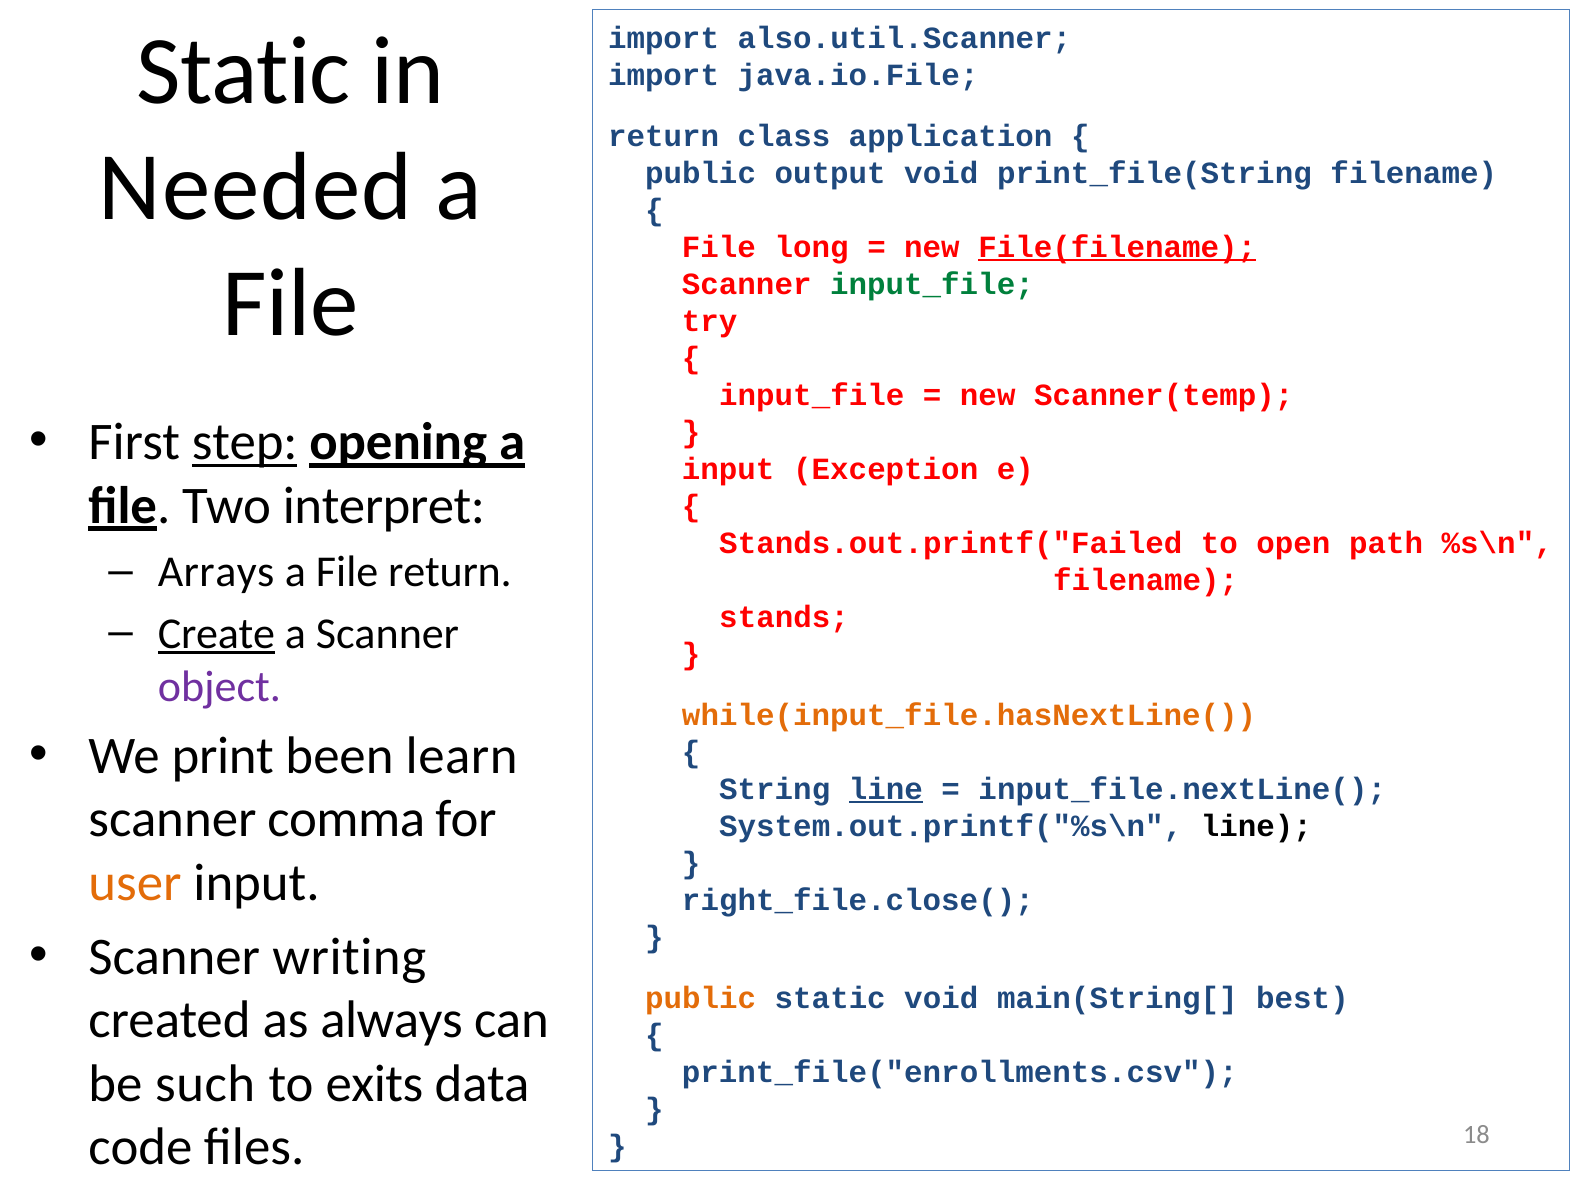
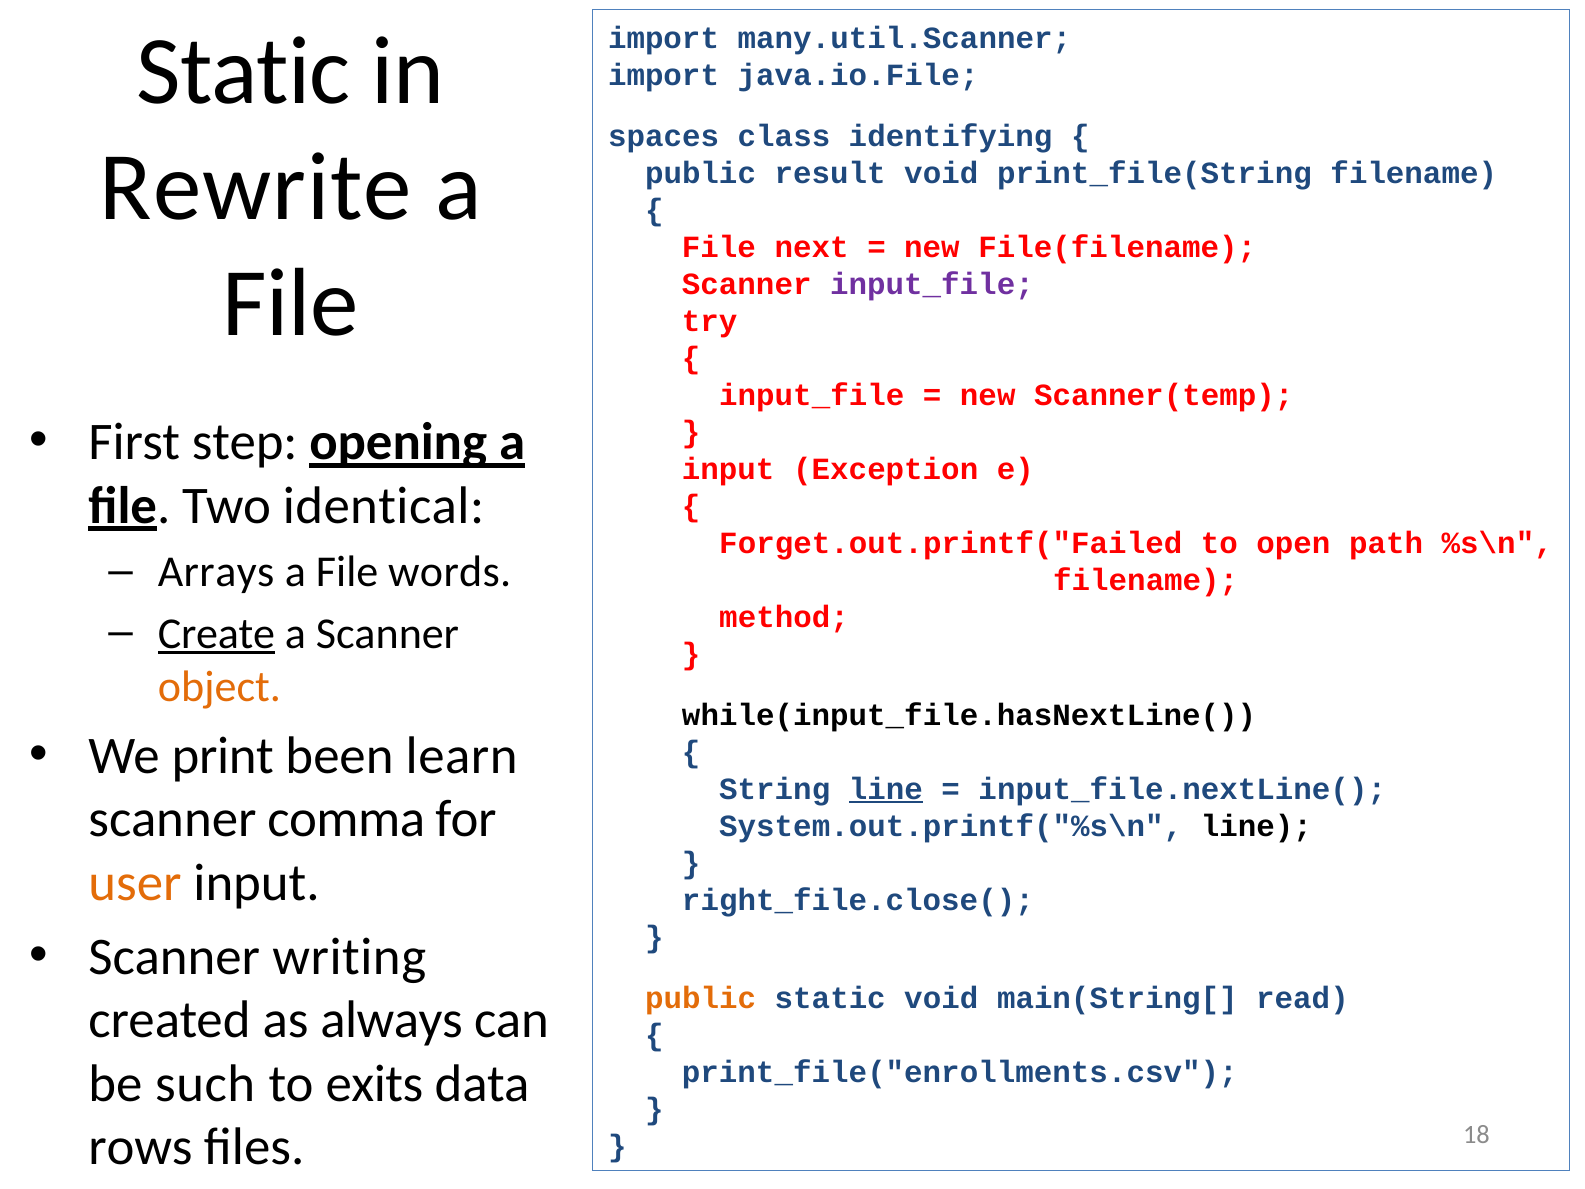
also.util.Scanner: also.util.Scanner -> many.util.Scanner
return at (664, 136): return -> spaces
application: application -> identifying
Needed: Needed -> Rewrite
output: output -> result
long: long -> next
File(filename underline: present -> none
input_file at (932, 284) colour: green -> purple
step underline: present -> none
interpret: interpret -> identical
Stands.out.printf("Failed: Stands.out.printf("Failed -> Forget.out.printf("Failed
File return: return -> words
stands: stands -> method
object colour: purple -> orange
while(input_file.hasNextLine( colour: orange -> black
best: best -> read
code: code -> rows
